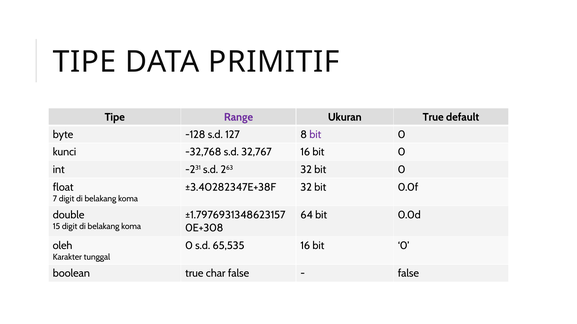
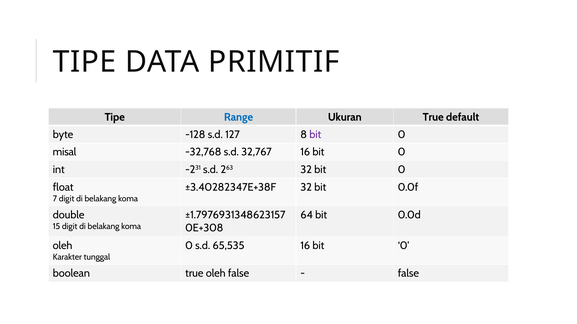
Range colour: purple -> blue
kunci: kunci -> misal
true char: char -> oleh
